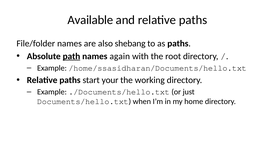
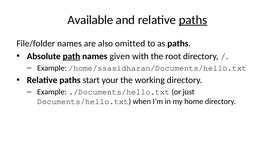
paths at (193, 20) underline: none -> present
shebang: shebang -> omitted
again: again -> given
